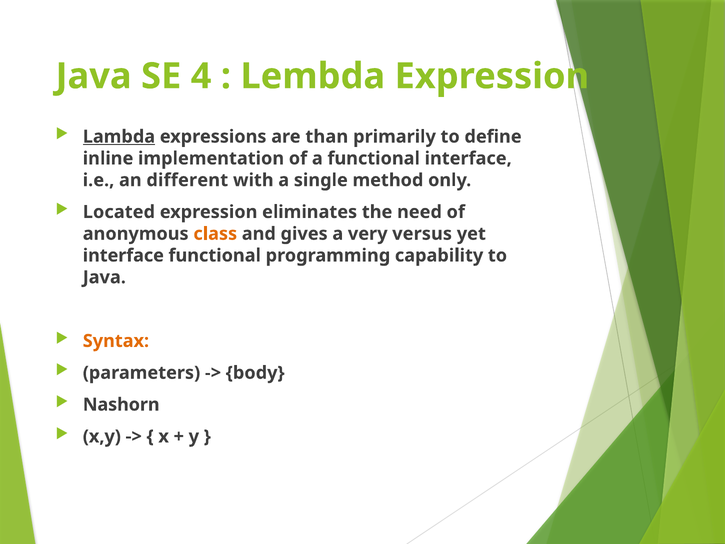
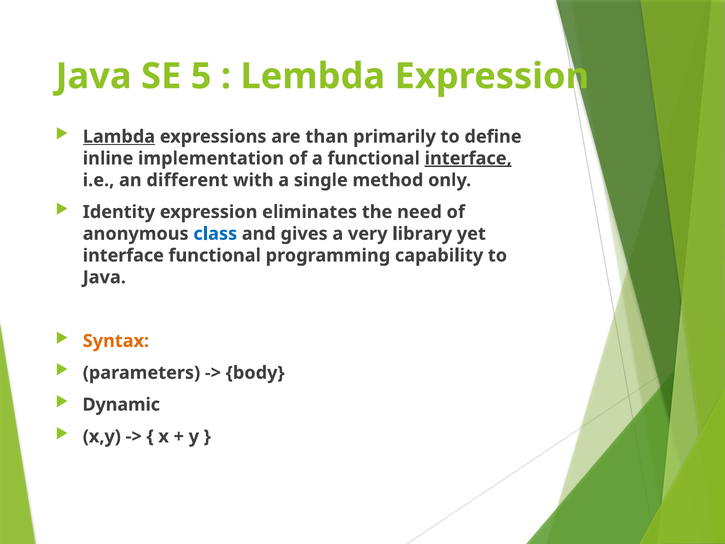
4: 4 -> 5
interface at (468, 158) underline: none -> present
Located: Located -> Identity
class colour: orange -> blue
versus: versus -> library
Nashorn: Nashorn -> Dynamic
